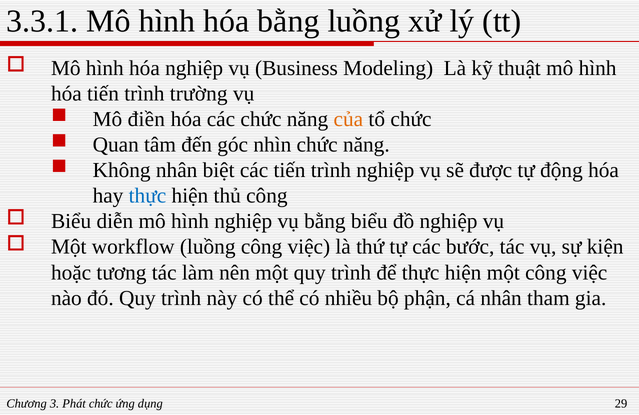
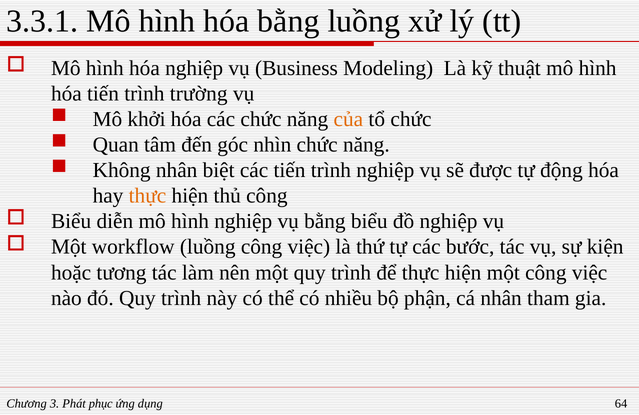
điền: điền -> khởi
thực at (147, 196) colour: blue -> orange
Phát chức: chức -> phục
29: 29 -> 64
